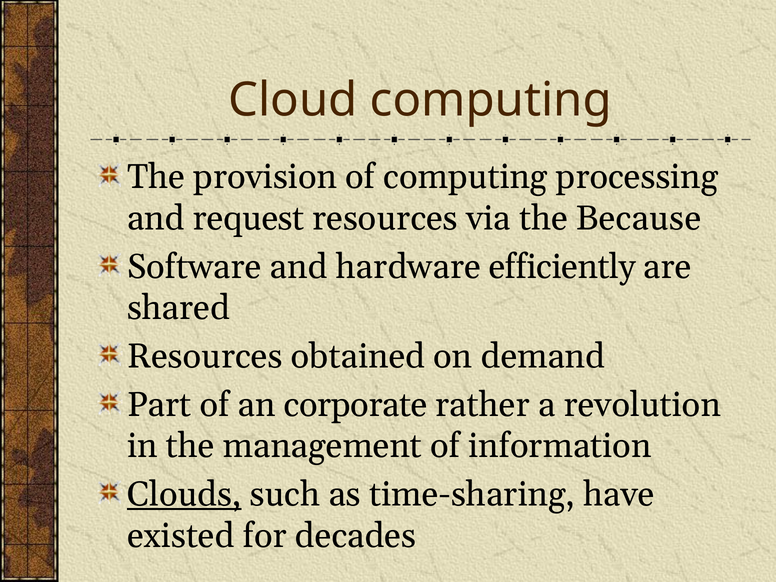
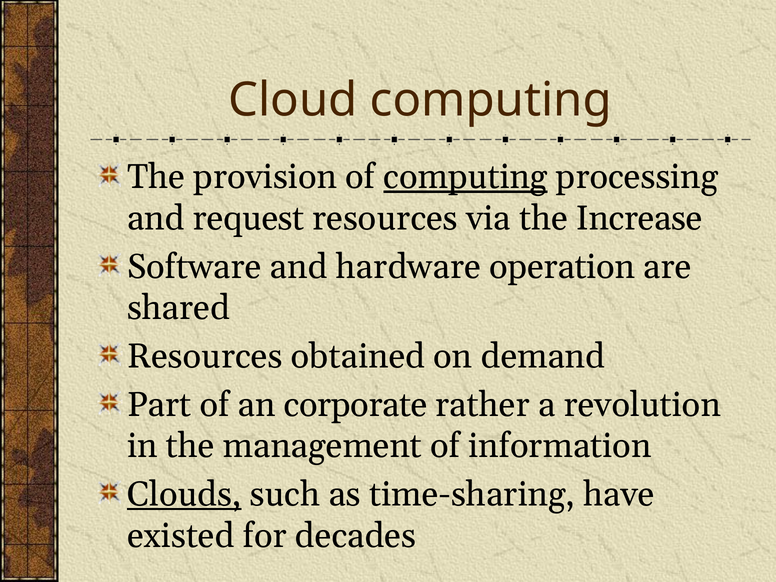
computing at (465, 177) underline: none -> present
Because: Because -> Increase
efficiently: efficiently -> operation
